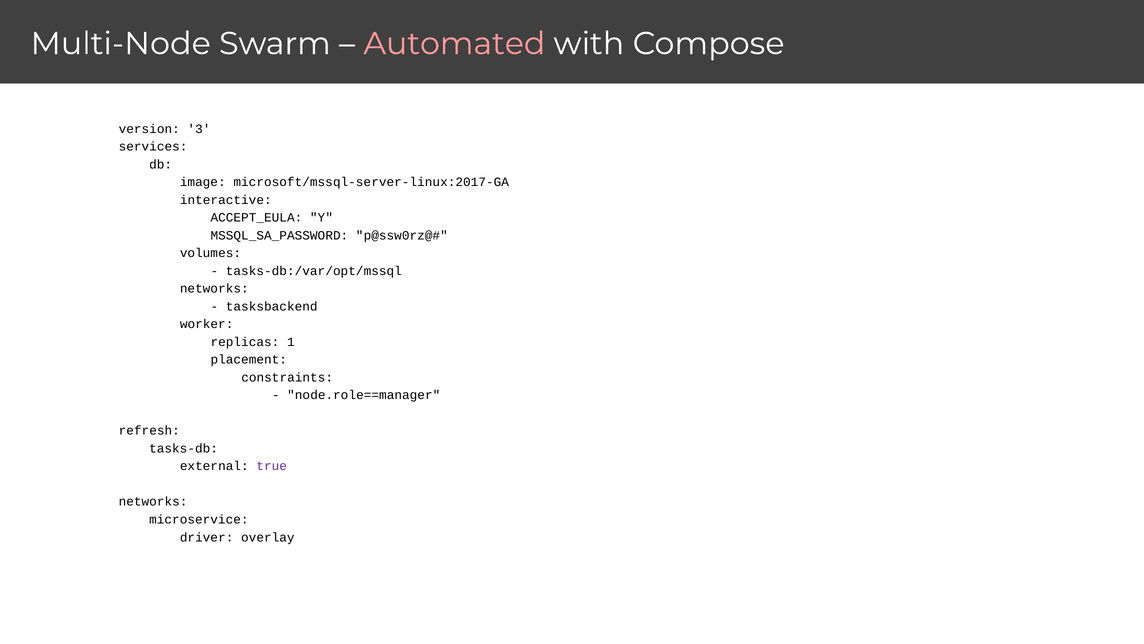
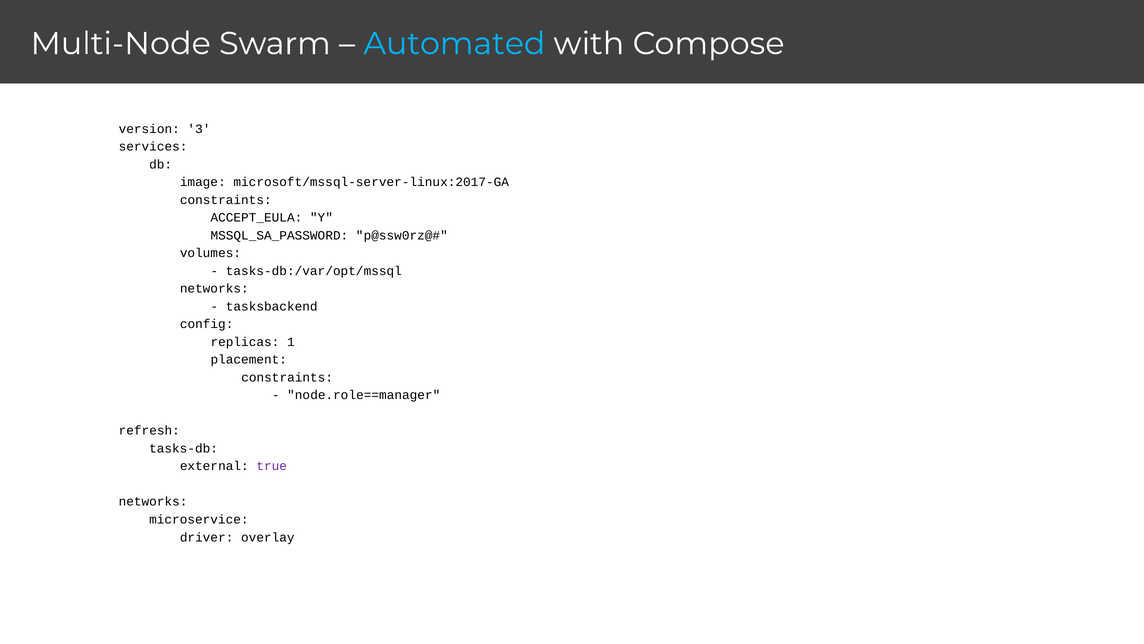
Automated colour: pink -> light blue
interactive at (226, 200): interactive -> constraints
worker: worker -> config
